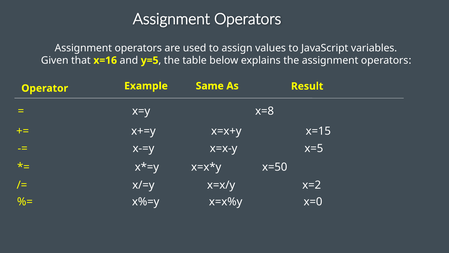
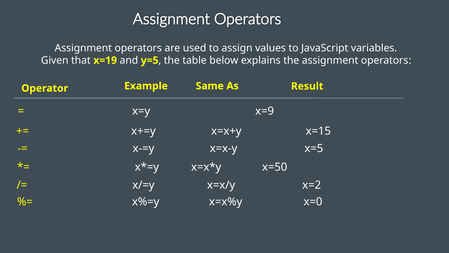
x=16: x=16 -> x=19
x=8: x=8 -> x=9
